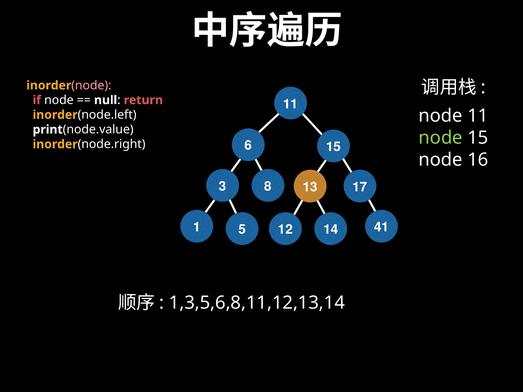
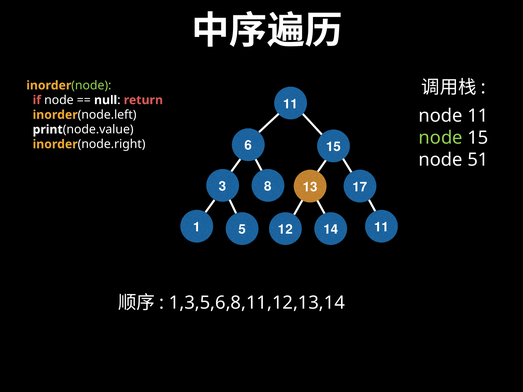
node at (91, 85) colour: pink -> light green
16: 16 -> 51
41 at (381, 227): 41 -> 11
